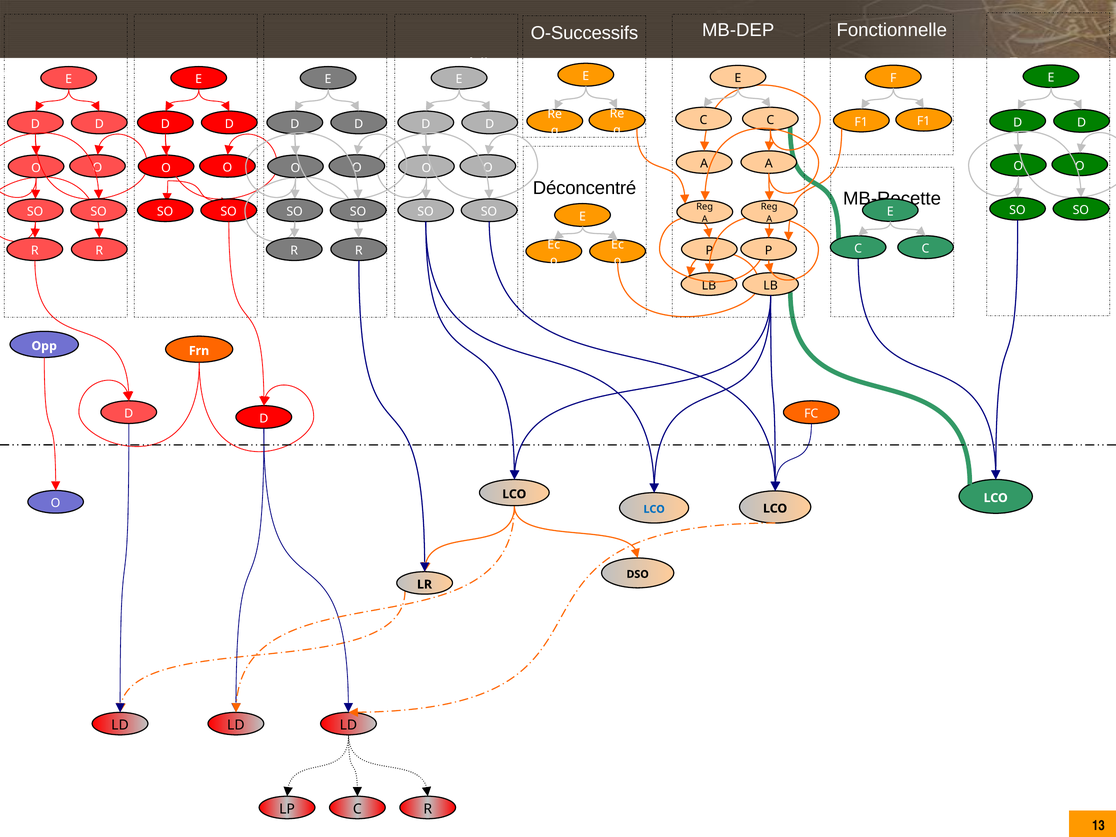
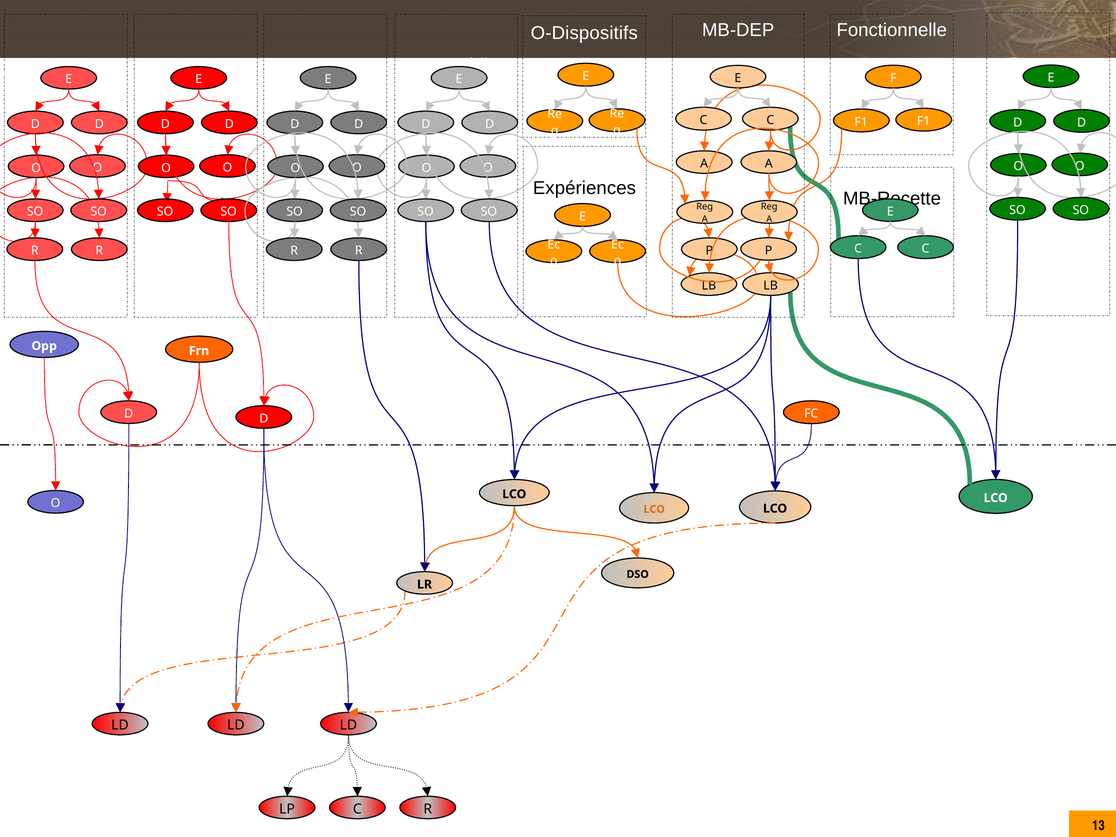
O-Successifs: O-Successifs -> O-Dispositifs
Déconcentré: Déconcentré -> Expériences
LCO at (654, 509) colour: blue -> orange
